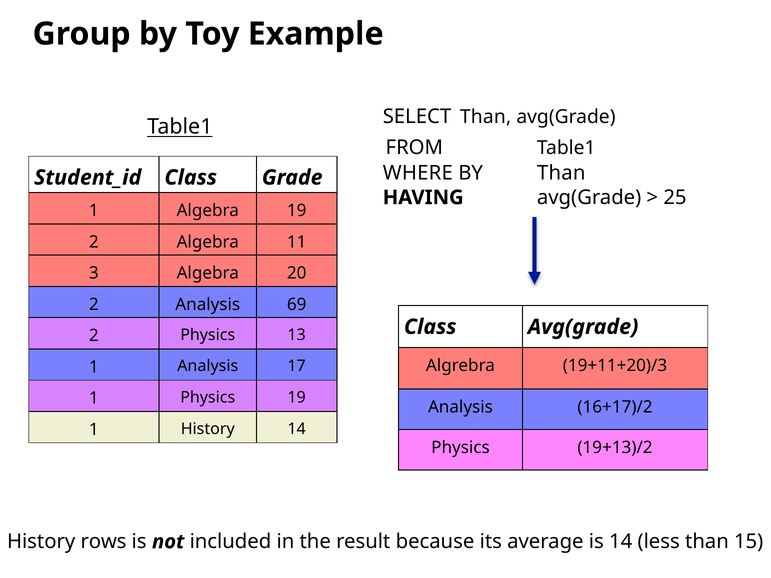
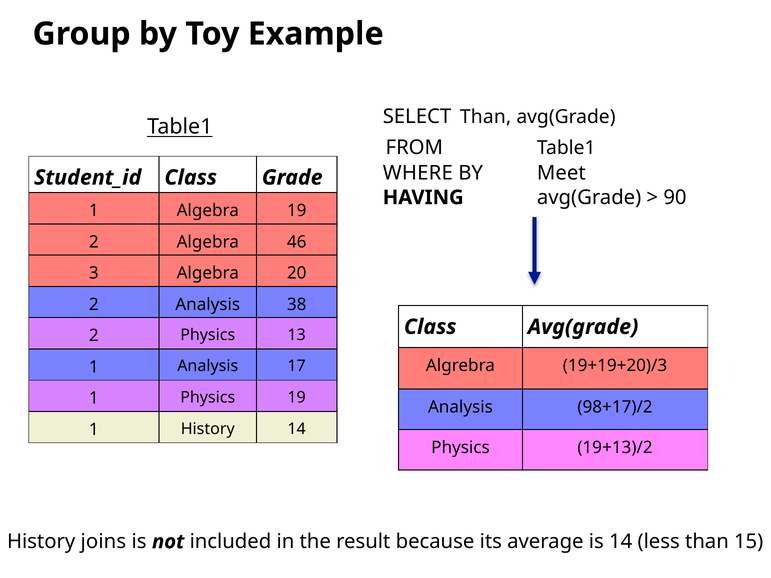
BY Than: Than -> Meet
25: 25 -> 90
11: 11 -> 46
69: 69 -> 38
19+11+20)/3: 19+11+20)/3 -> 19+19+20)/3
16+17)/2: 16+17)/2 -> 98+17)/2
rows: rows -> joins
